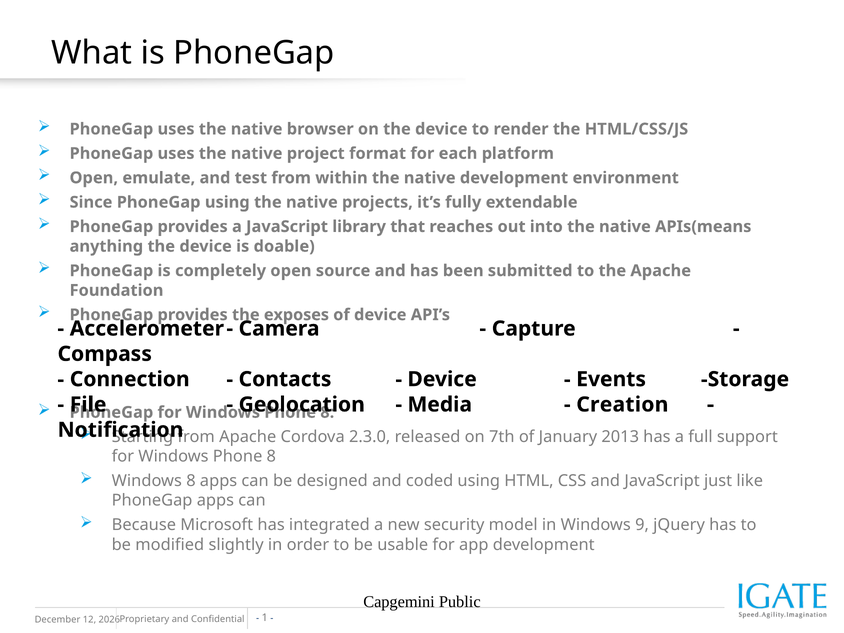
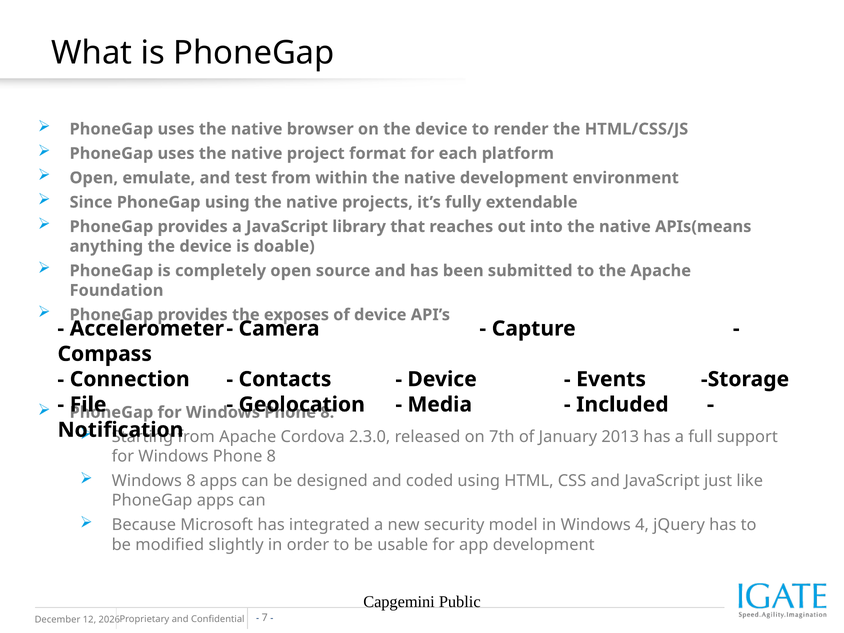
Creation: Creation -> Included
9: 9 -> 4
1: 1 -> 7
